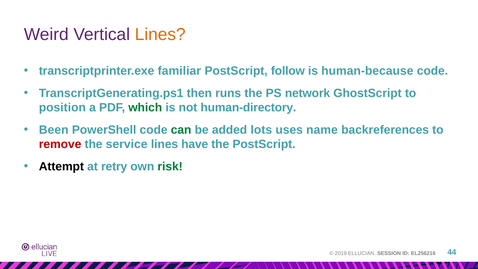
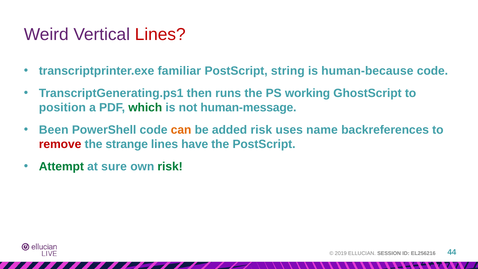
Lines at (160, 35) colour: orange -> red
follow: follow -> string
network: network -> working
human-directory: human-directory -> human-message
can colour: green -> orange
added lots: lots -> risk
service: service -> strange
Attempt colour: black -> green
retry: retry -> sure
